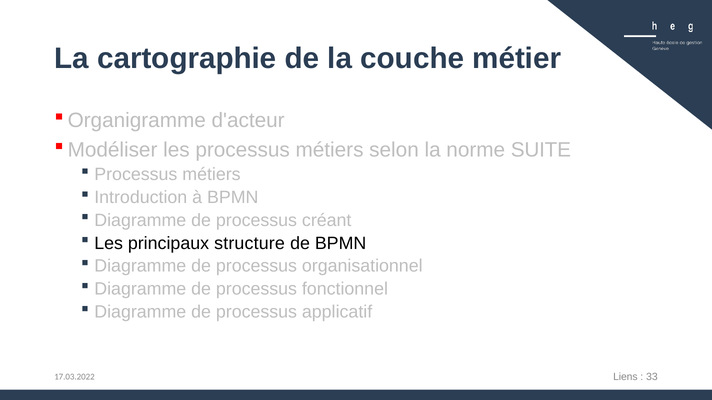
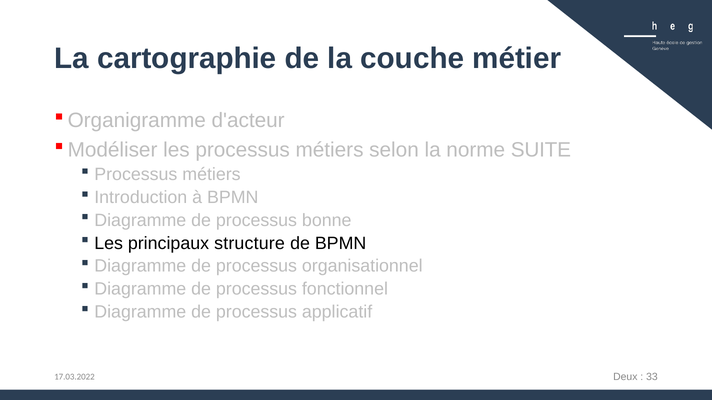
créant: créant -> bonne
Liens: Liens -> Deux
